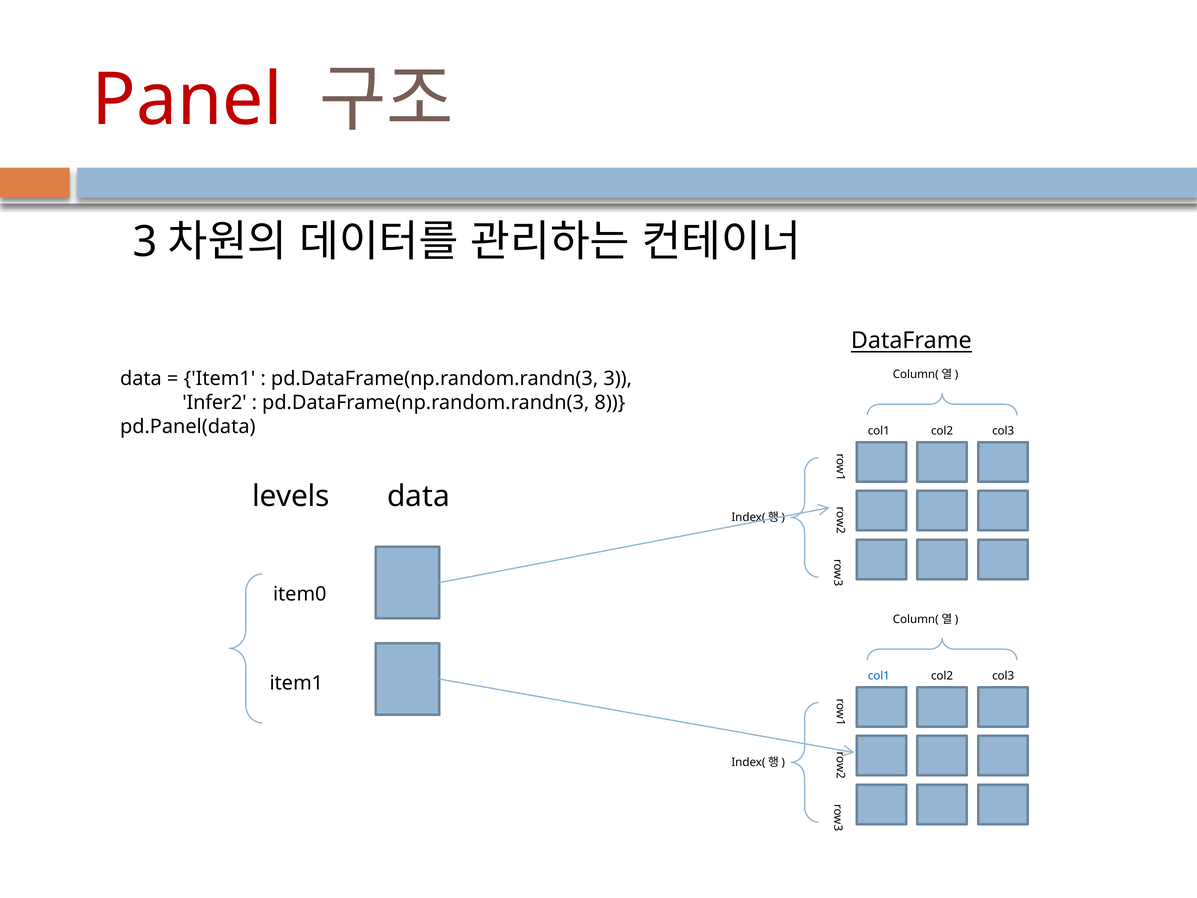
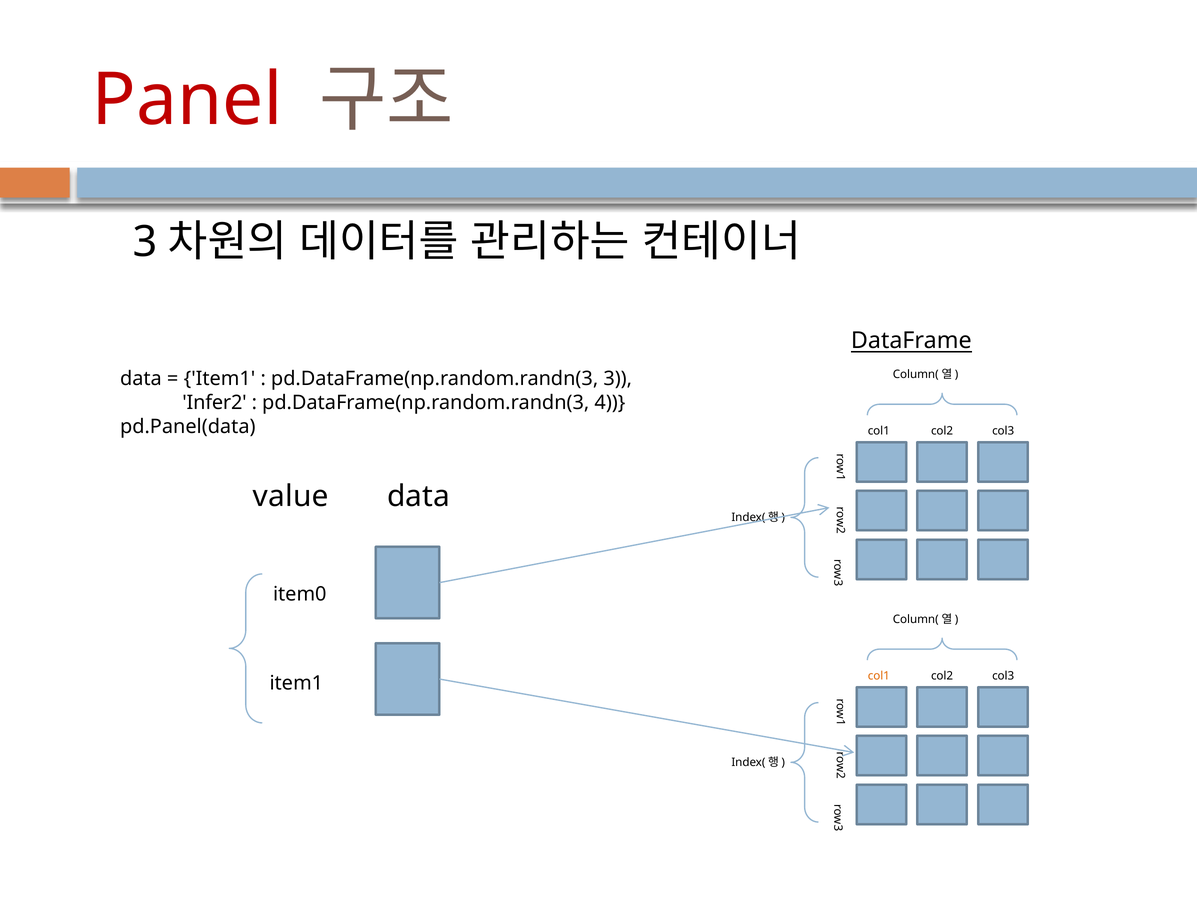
8: 8 -> 4
levels: levels -> value
col1 at (879, 676) colour: blue -> orange
